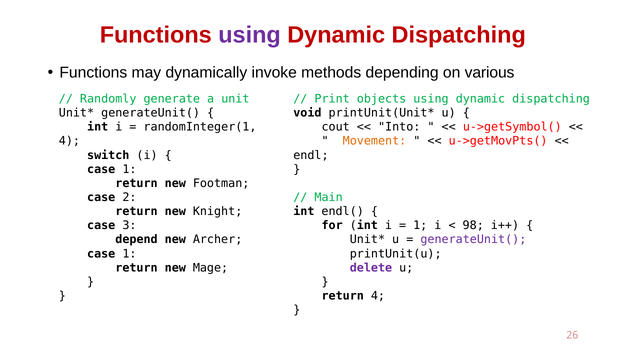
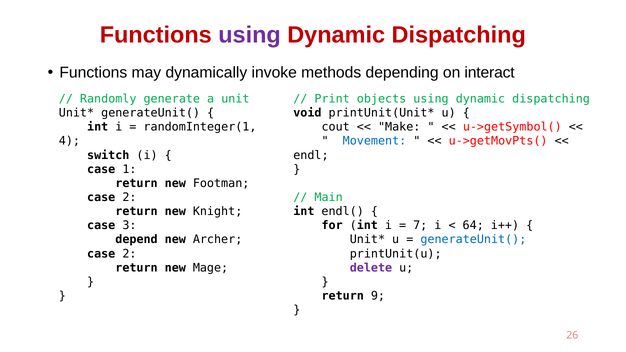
various: various -> interact
Into: Into -> Make
Movement colour: orange -> blue
1 at (420, 226): 1 -> 7
98: 98 -> 64
generateUnit( at (473, 240) colour: purple -> blue
1 at (129, 254): 1 -> 2
return 4: 4 -> 9
